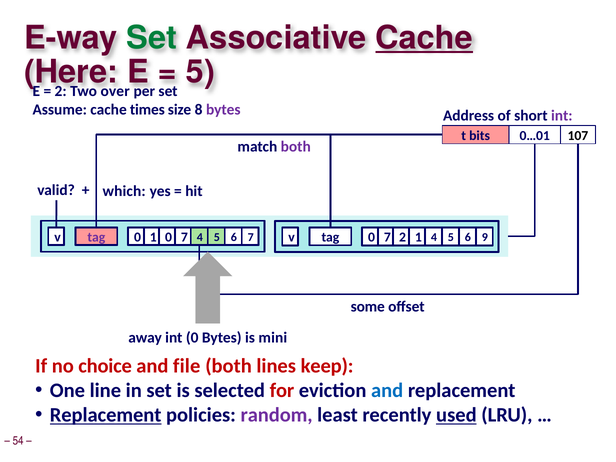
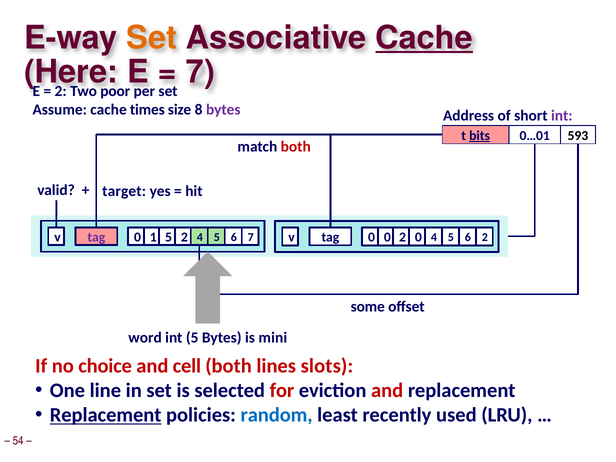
Set at (152, 38) colour: green -> orange
5 at (200, 72): 5 -> 7
over: over -> poor
bits underline: none -> present
107: 107 -> 593
both at (296, 147) colour: purple -> red
which: which -> target
1 0: 0 -> 5
v 7: 7 -> 2
v 1: 1 -> 0
4 0 7: 7 -> 0
2 9: 9 -> 2
away: away -> word
0 at (192, 337): 0 -> 5
file: file -> cell
keep: keep -> slots
and at (387, 390) colour: blue -> red
random colour: purple -> blue
used underline: present -> none
